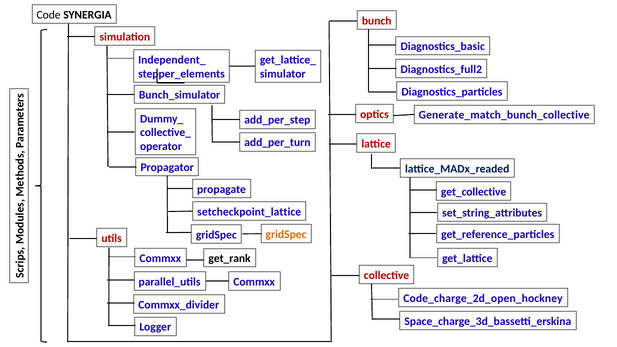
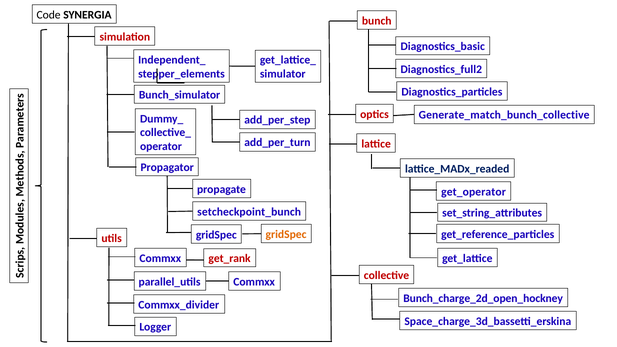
get_collective: get_collective -> get_operator
setcheckpoint_lattice: setcheckpoint_lattice -> setcheckpoint_bunch
get_rank colour: black -> red
Code_charge_2d_open_hockney: Code_charge_2d_open_hockney -> Bunch_charge_2d_open_hockney
